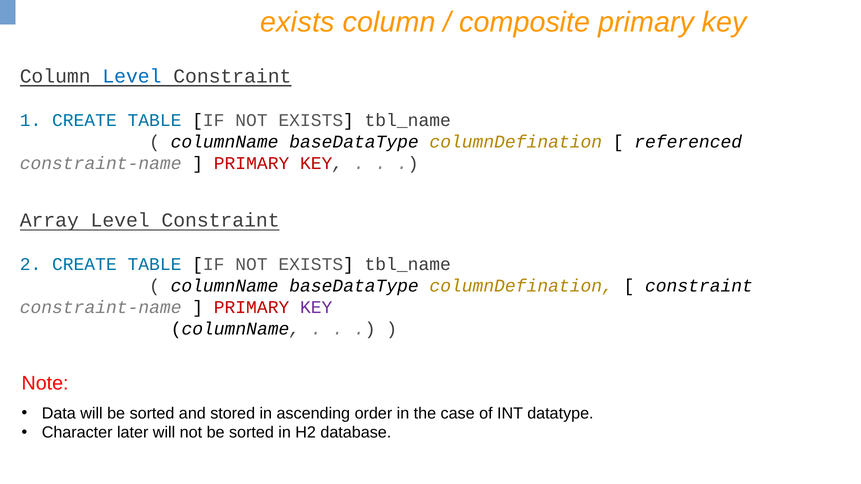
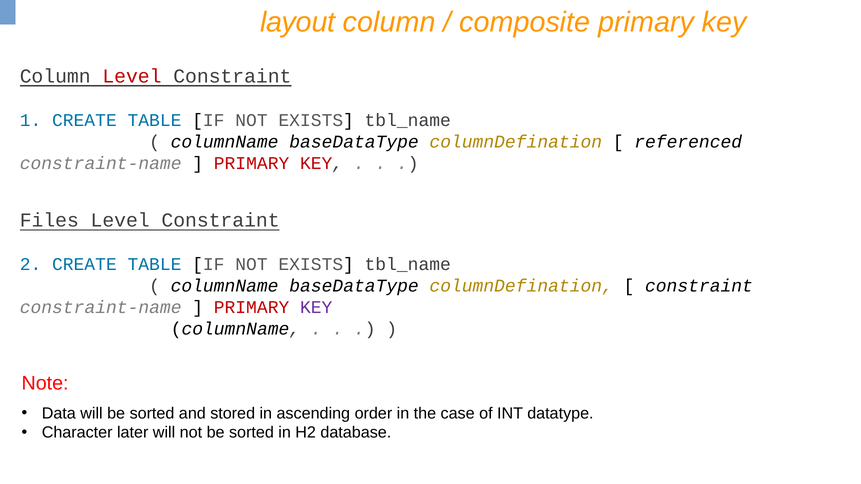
exists at (297, 22): exists -> layout
Level at (132, 76) colour: blue -> red
Array: Array -> Files
